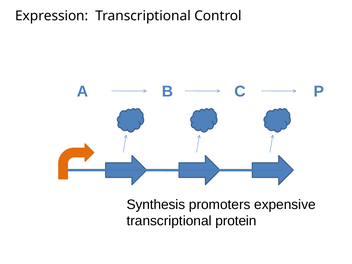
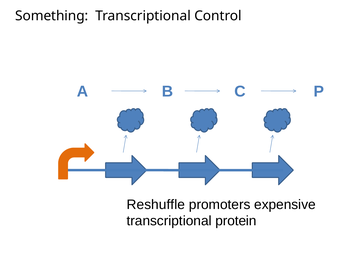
Expression: Expression -> Something
Synthesis: Synthesis -> Reshuffle
